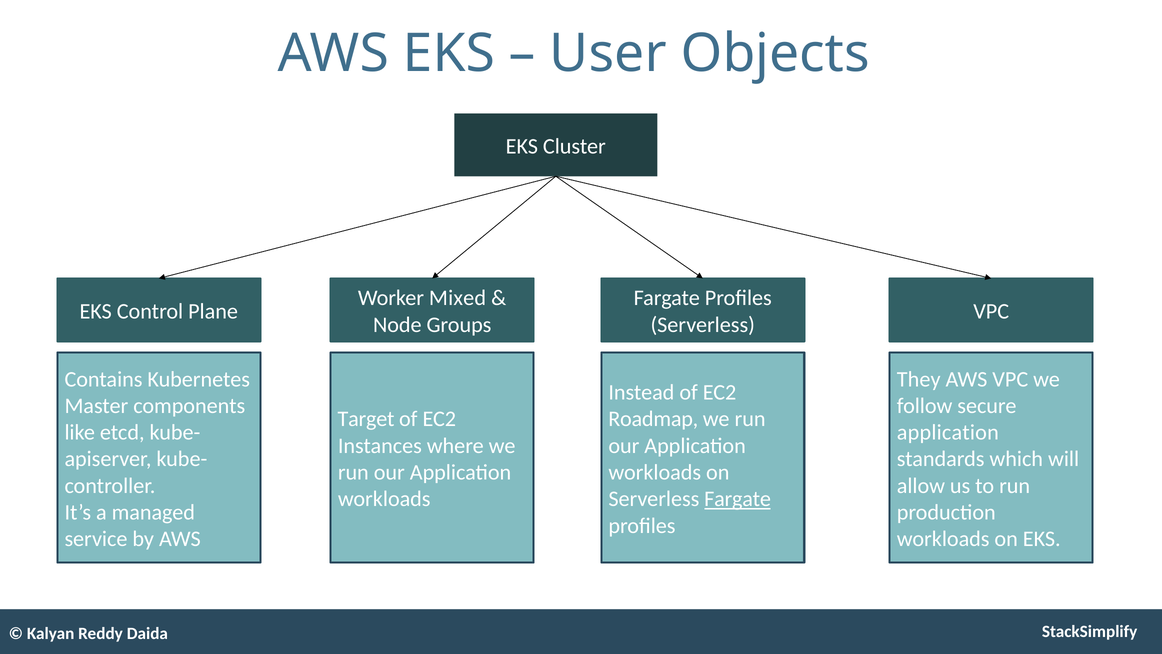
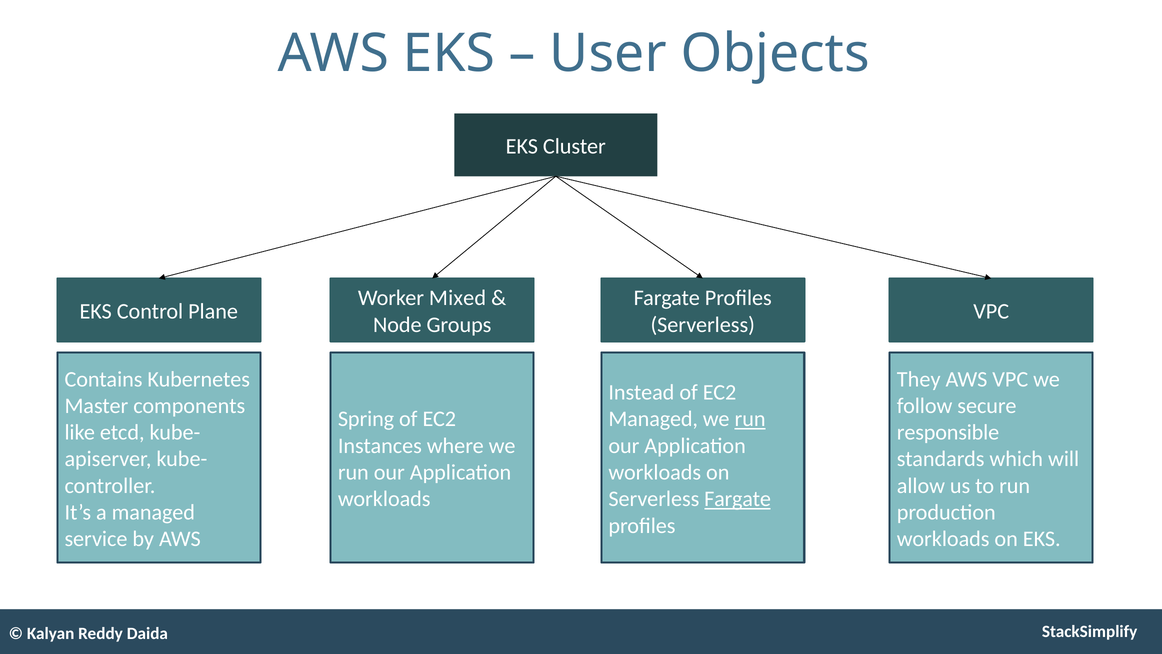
Target: Target -> Spring
Roadmap at (653, 419): Roadmap -> Managed
run at (750, 419) underline: none -> present
application at (948, 432): application -> responsible
